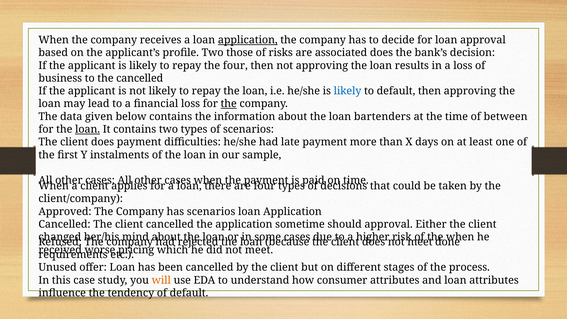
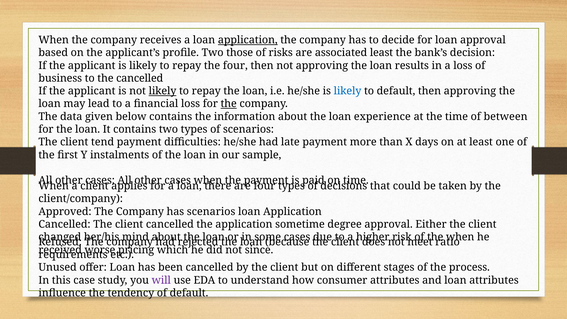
associated does: does -> least
likely at (163, 91) underline: none -> present
bartenders: bartenders -> experience
loan at (88, 129) underline: present -> none
does at (103, 142): does -> tend
should: should -> degree
done: done -> ratio
did not meet: meet -> since
will colour: orange -> purple
